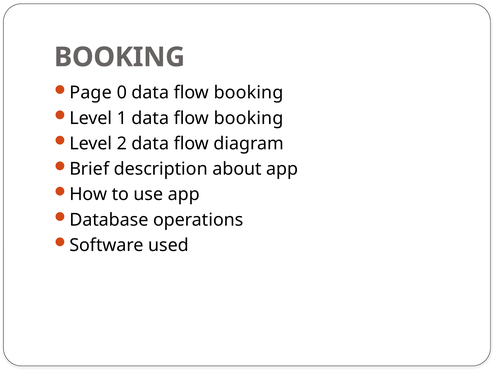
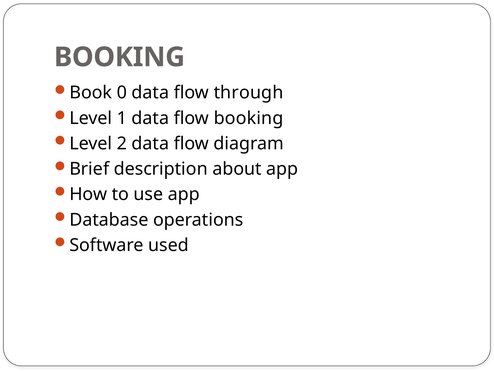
Page: Page -> Book
0 data flow booking: booking -> through
